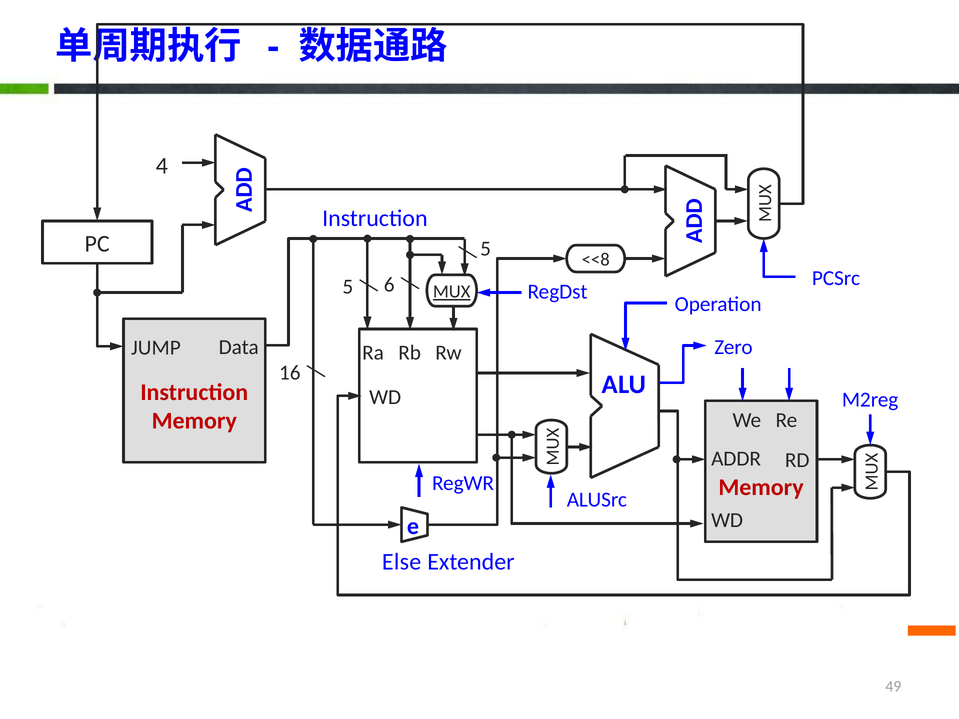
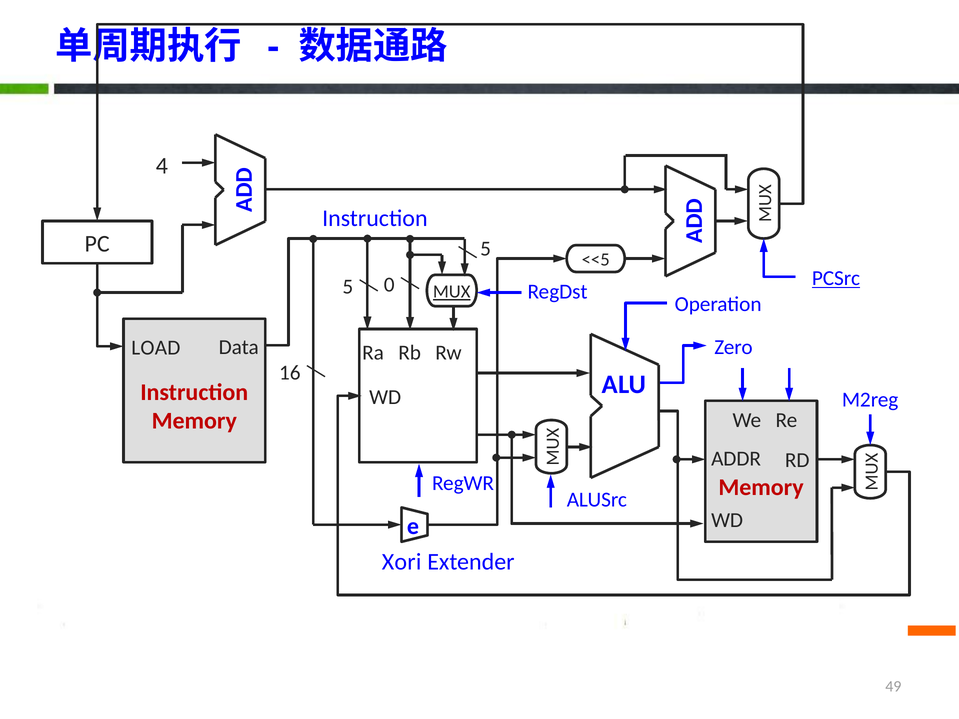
<<8: <<8 -> <<5
PCSrc underline: none -> present
6: 6 -> 0
JUMP: JUMP -> LOAD
Else: Else -> Xori
